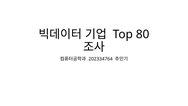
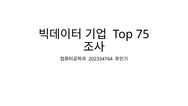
80: 80 -> 75
